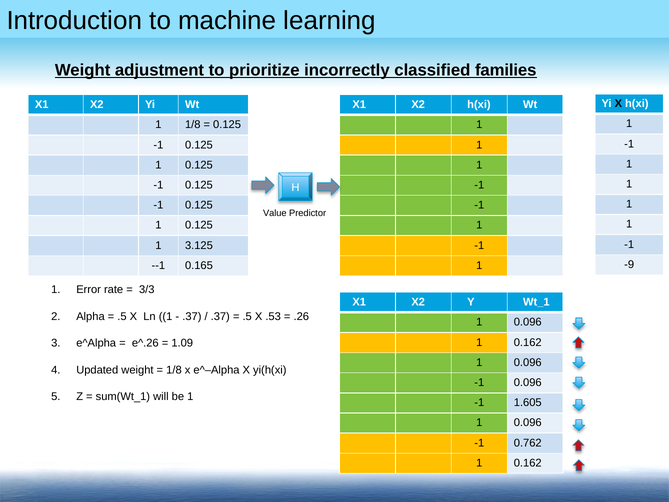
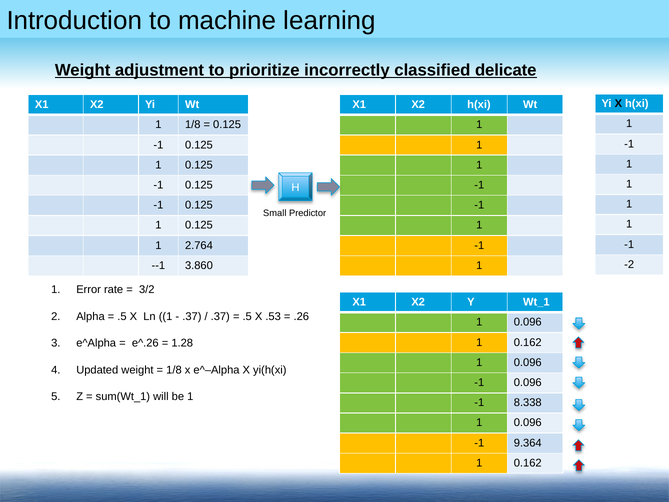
families: families -> delicate
Value: Value -> Small
3.125: 3.125 -> 2.764
-9: -9 -> -2
0.165: 0.165 -> 3.860
3/3: 3/3 -> 3/2
1.09: 1.09 -> 1.28
1.605: 1.605 -> 8.338
0.762: 0.762 -> 9.364
